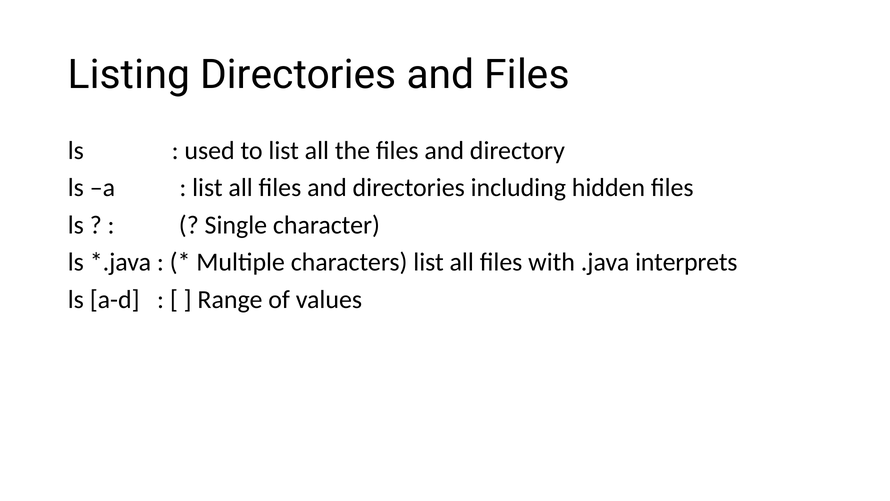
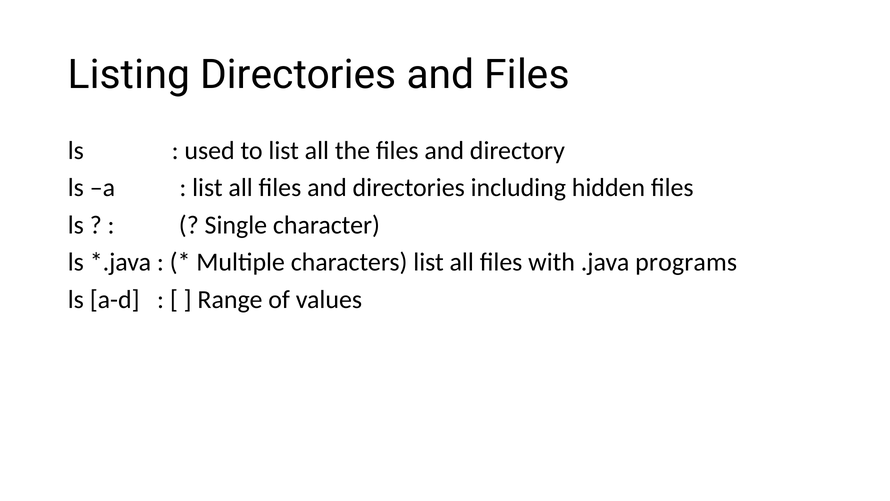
interprets: interprets -> programs
